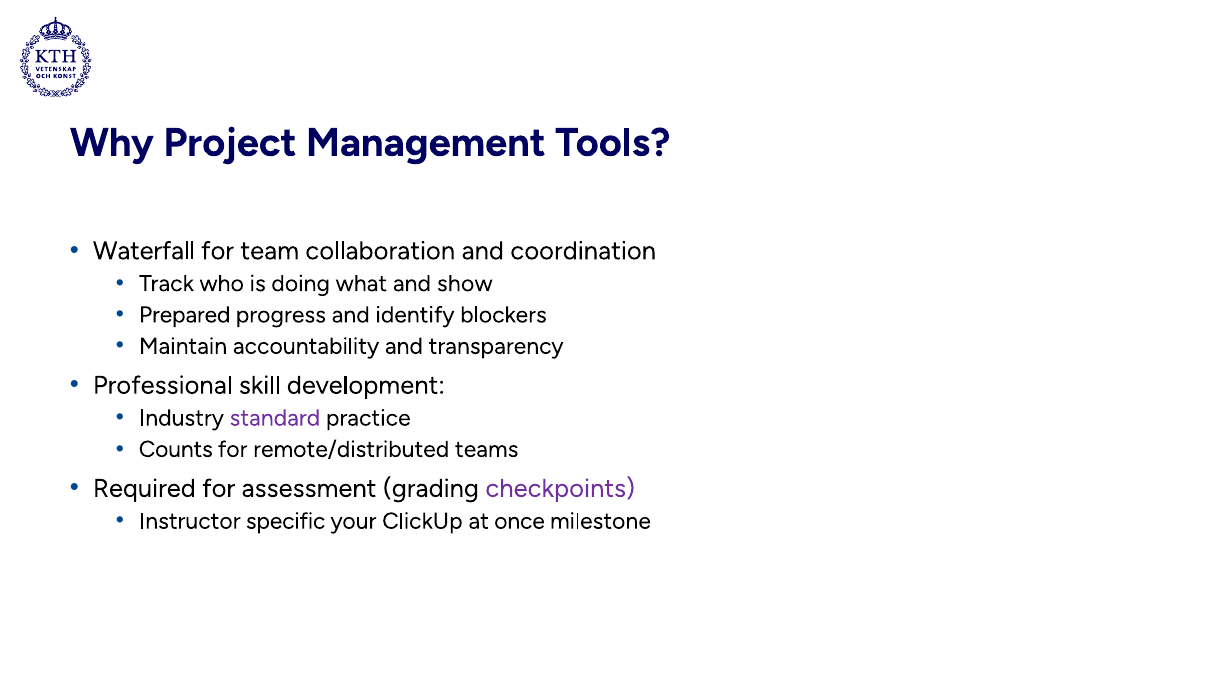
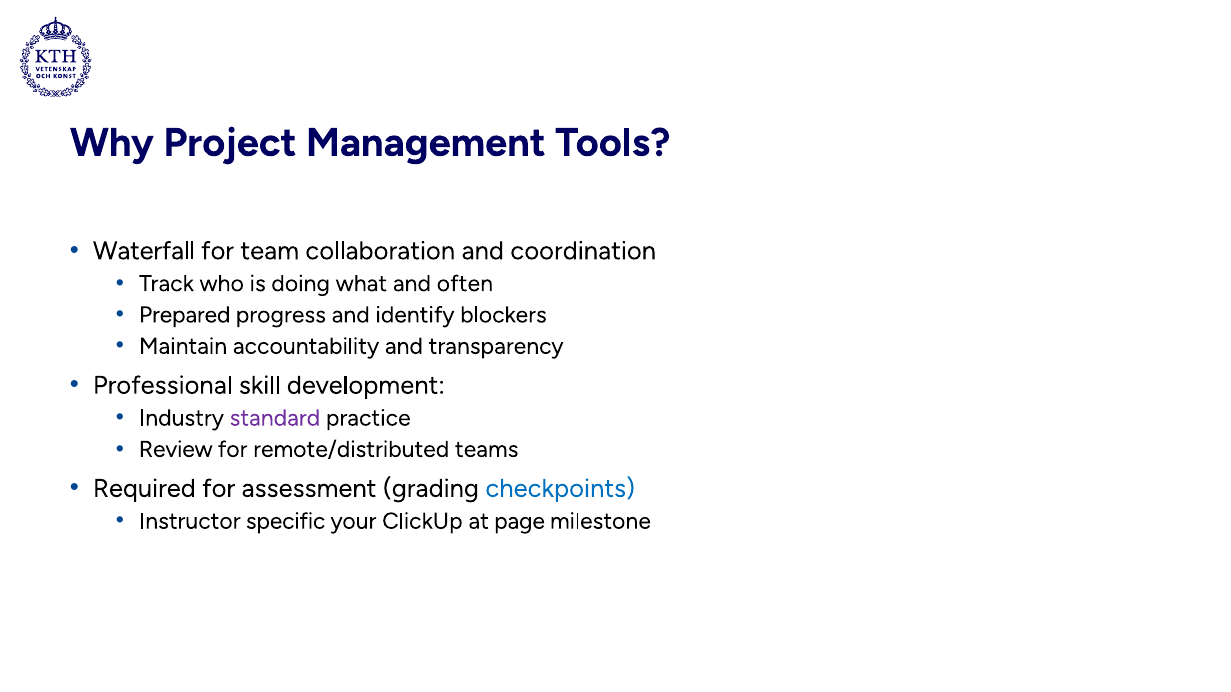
show: show -> often
Counts: Counts -> Review
checkpoints colour: purple -> blue
once: once -> page
